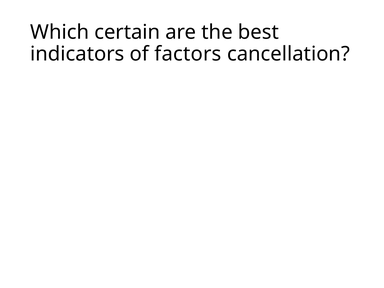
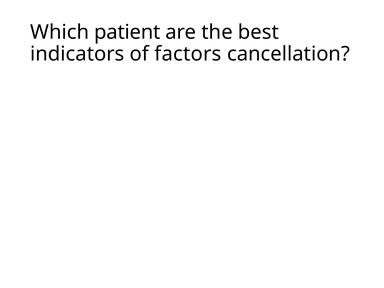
certain: certain -> patient
